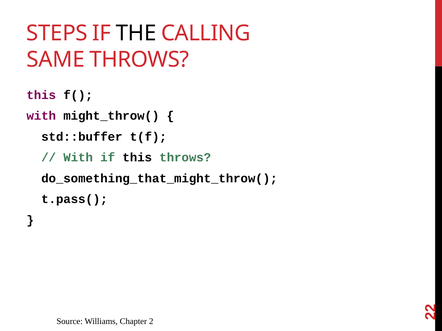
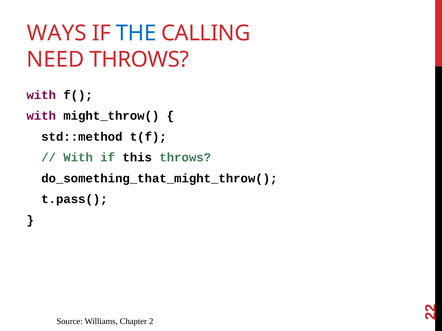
STEPS: STEPS -> WAYS
THE colour: black -> blue
SAME: SAME -> NEED
this at (41, 95): this -> with
std::buffer: std::buffer -> std::method
